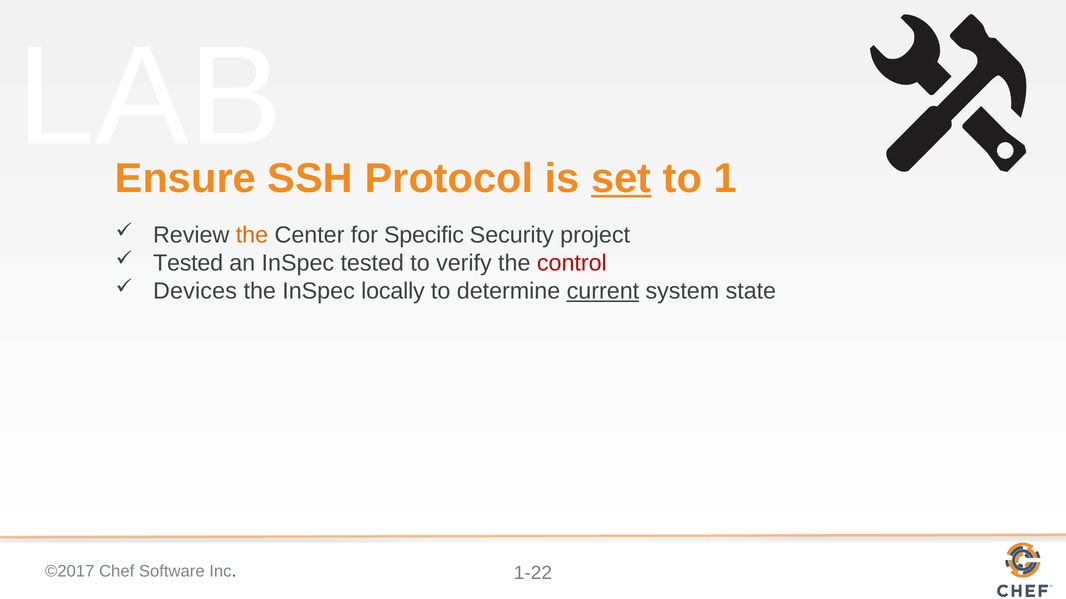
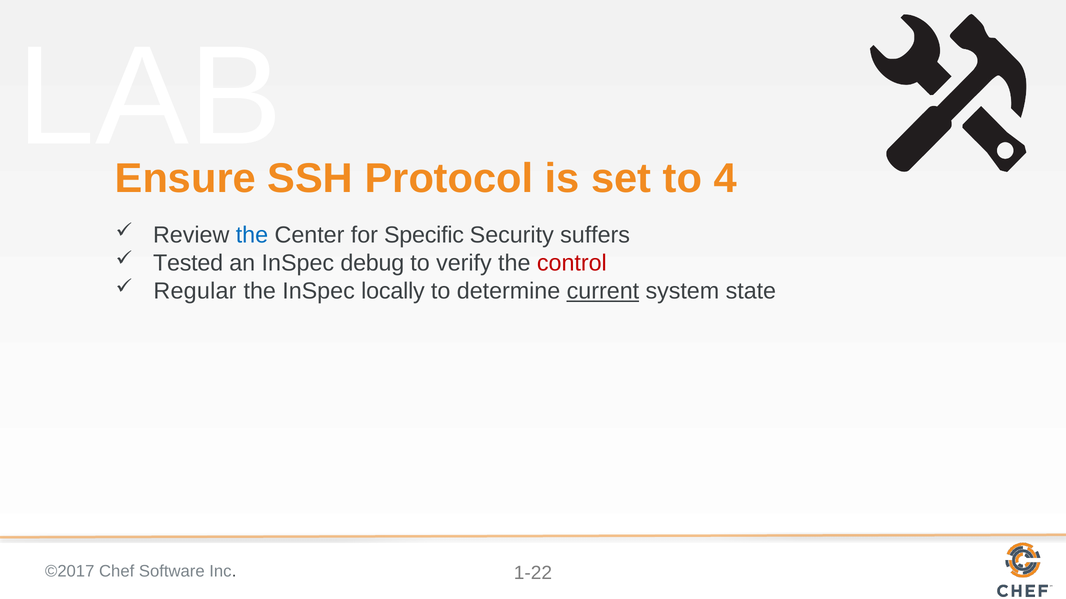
set underline: present -> none
1: 1 -> 4
the at (252, 235) colour: orange -> blue
project: project -> suffers
InSpec tested: tested -> debug
Devices: Devices -> Regular
